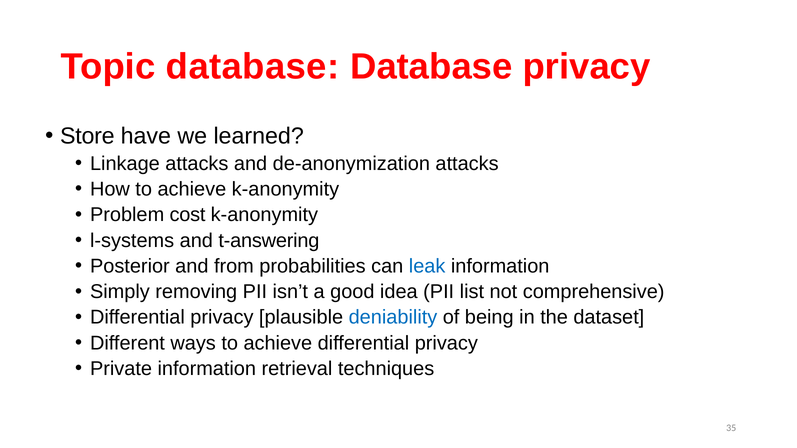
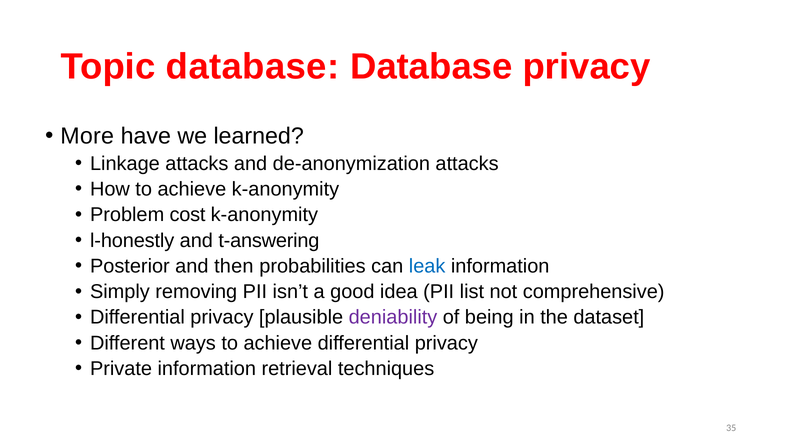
Store: Store -> More
l-systems: l-systems -> l-honestly
from: from -> then
deniability colour: blue -> purple
